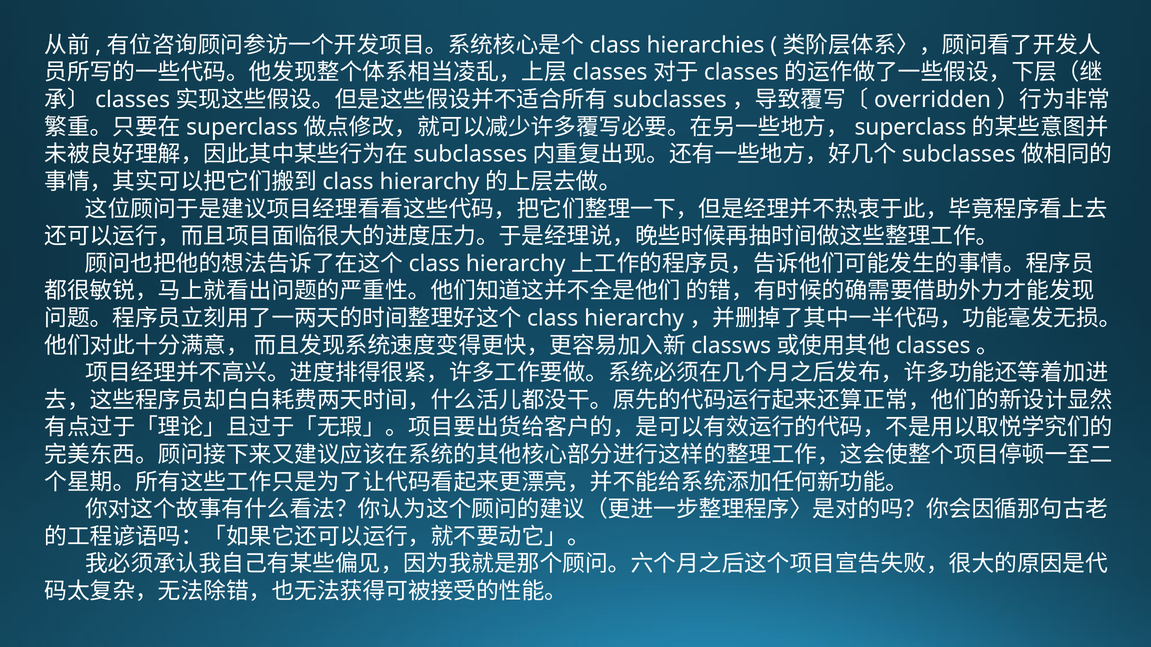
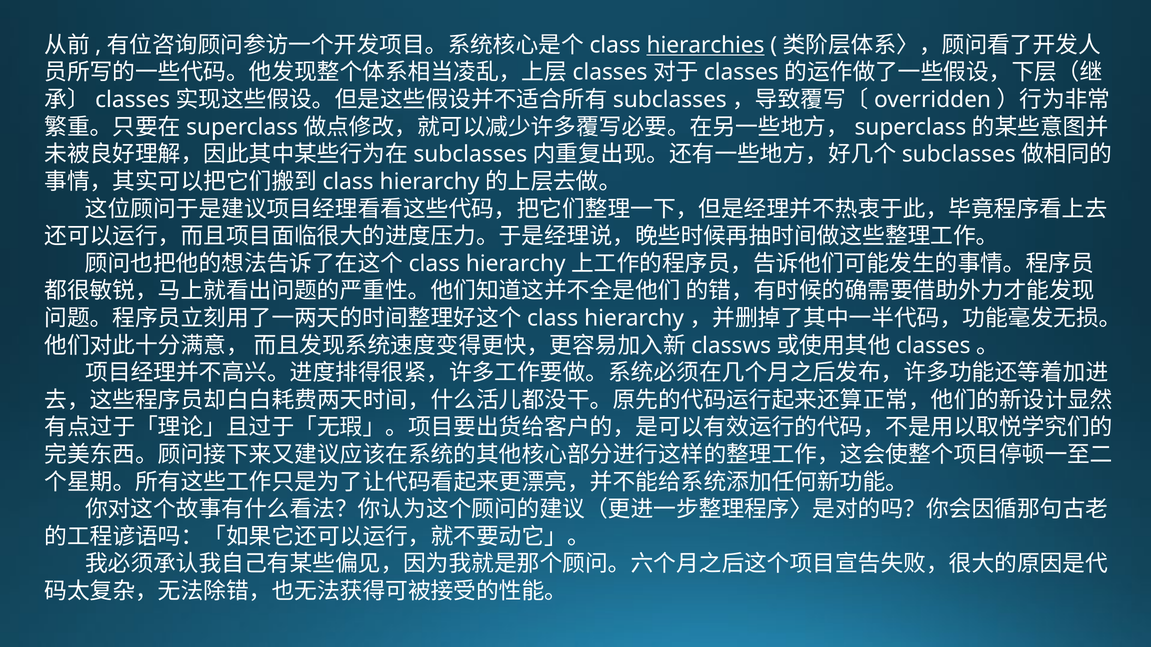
hierarchies underline: none -> present
